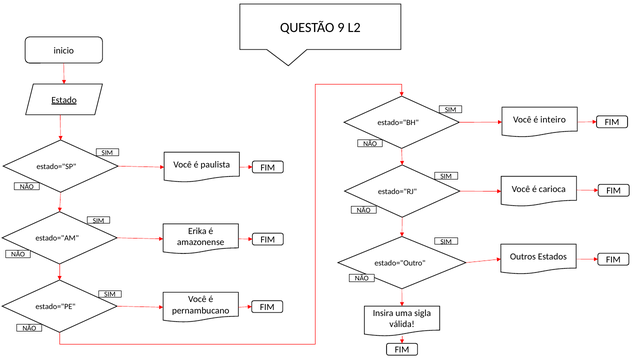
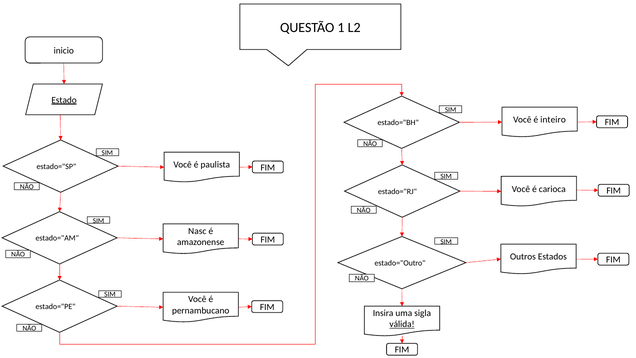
9: 9 -> 1
Erika: Erika -> Nasc
válida underline: none -> present
